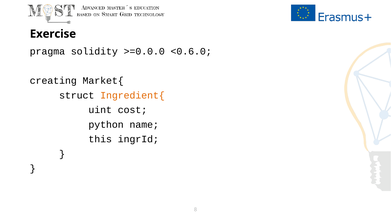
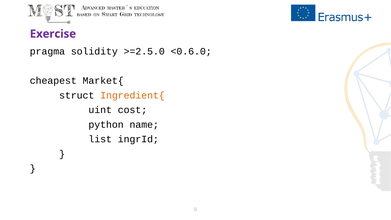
Exercise colour: black -> purple
>=0.0.0: >=0.0.0 -> >=2.5.0
creating: creating -> cheapest
this: this -> list
